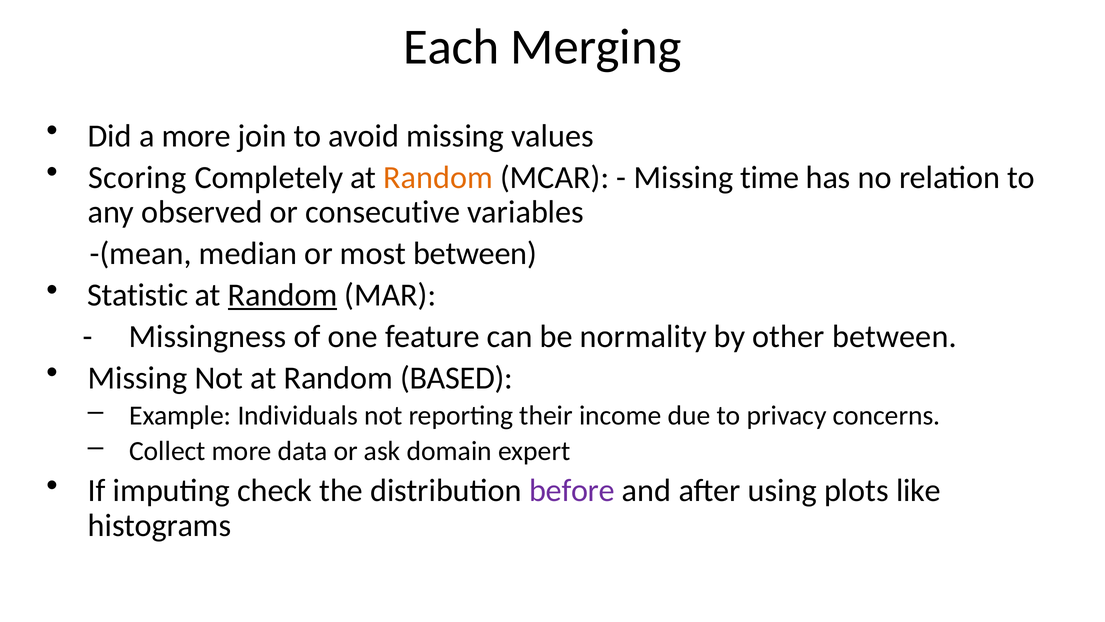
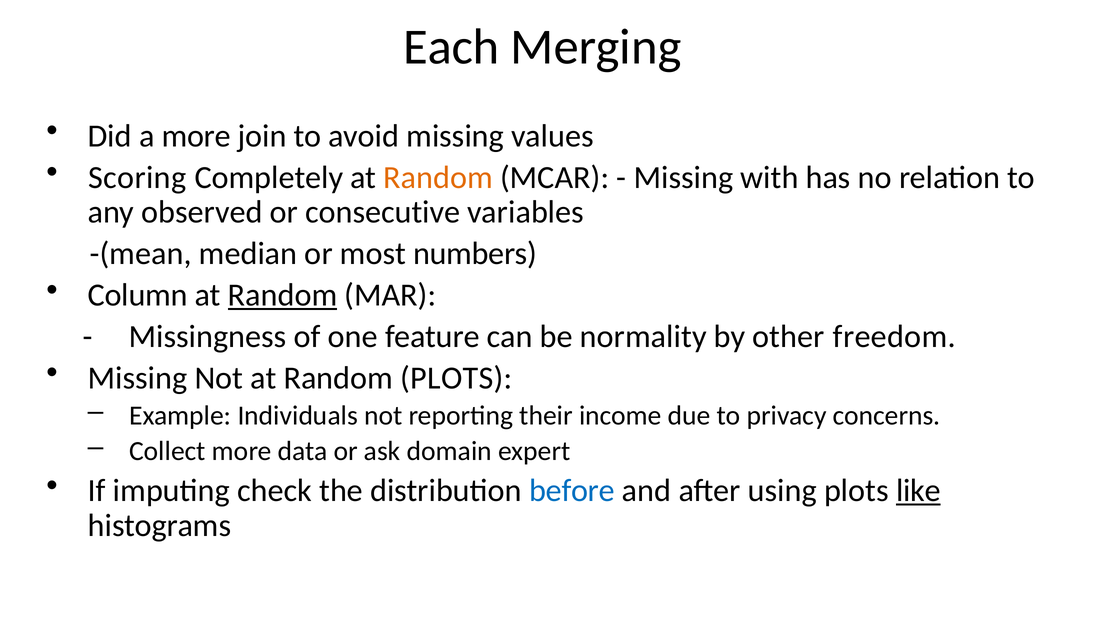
time: time -> with
most between: between -> numbers
Statistic: Statistic -> Column
other between: between -> freedom
Random BASED: BASED -> PLOTS
before colour: purple -> blue
like underline: none -> present
